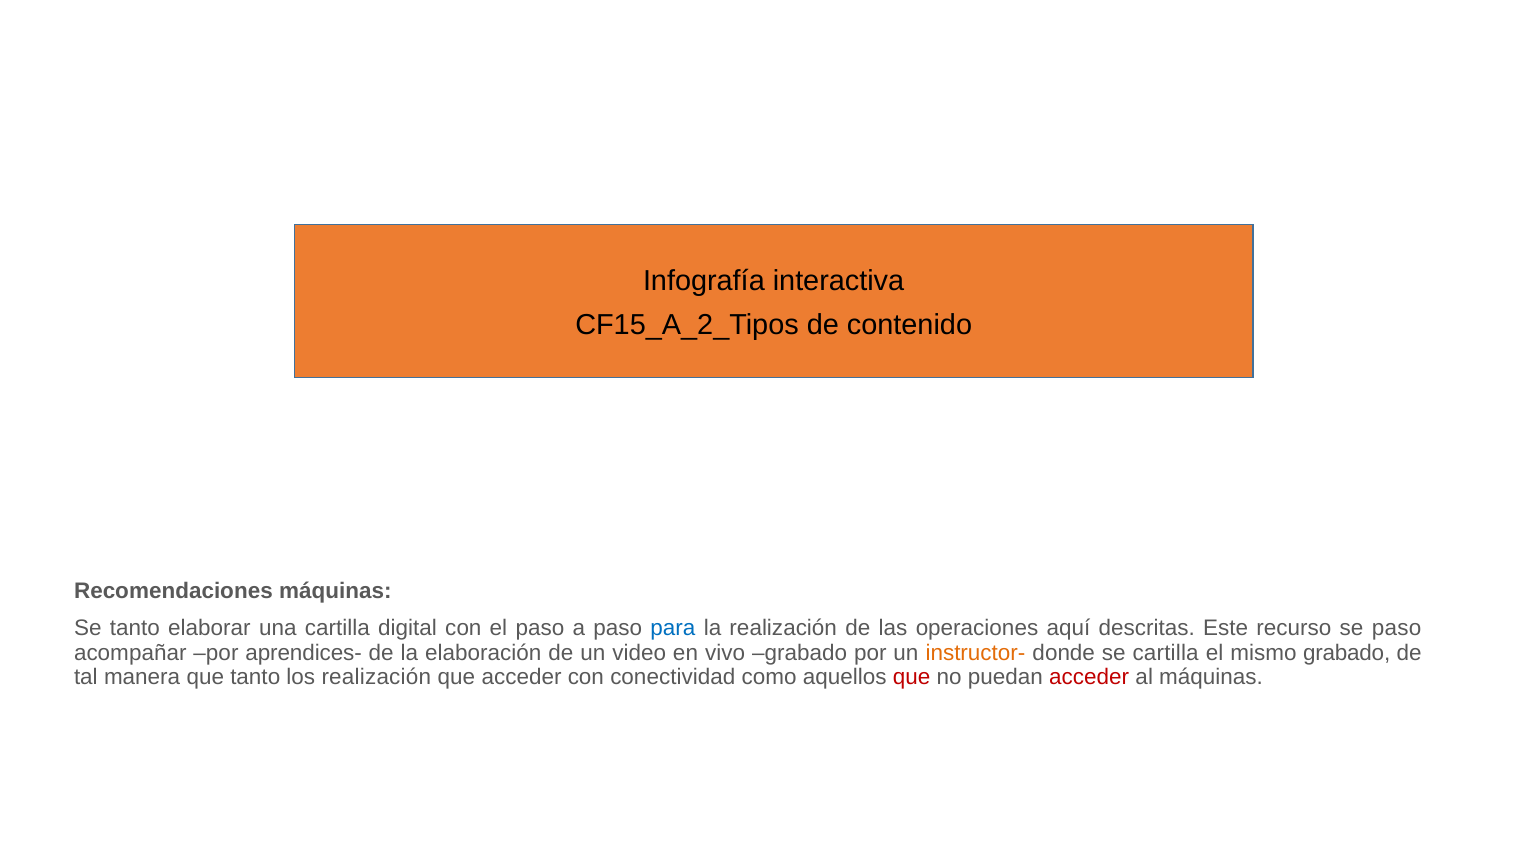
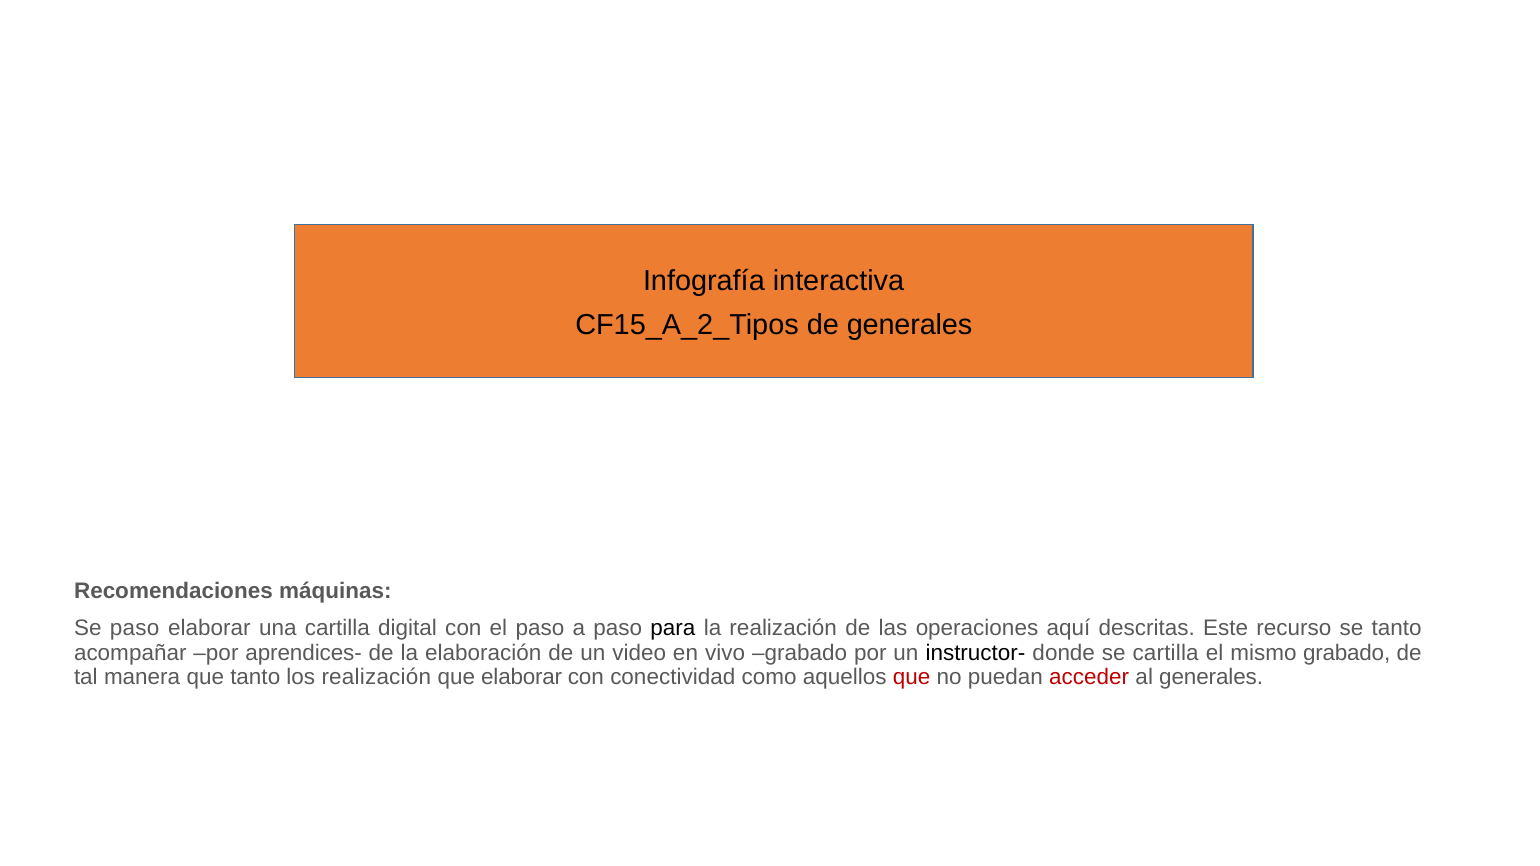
de contenido: contenido -> generales
Se tanto: tanto -> paso
para colour: blue -> black
se paso: paso -> tanto
instructor- colour: orange -> black
que acceder: acceder -> elaborar
al máquinas: máquinas -> generales
